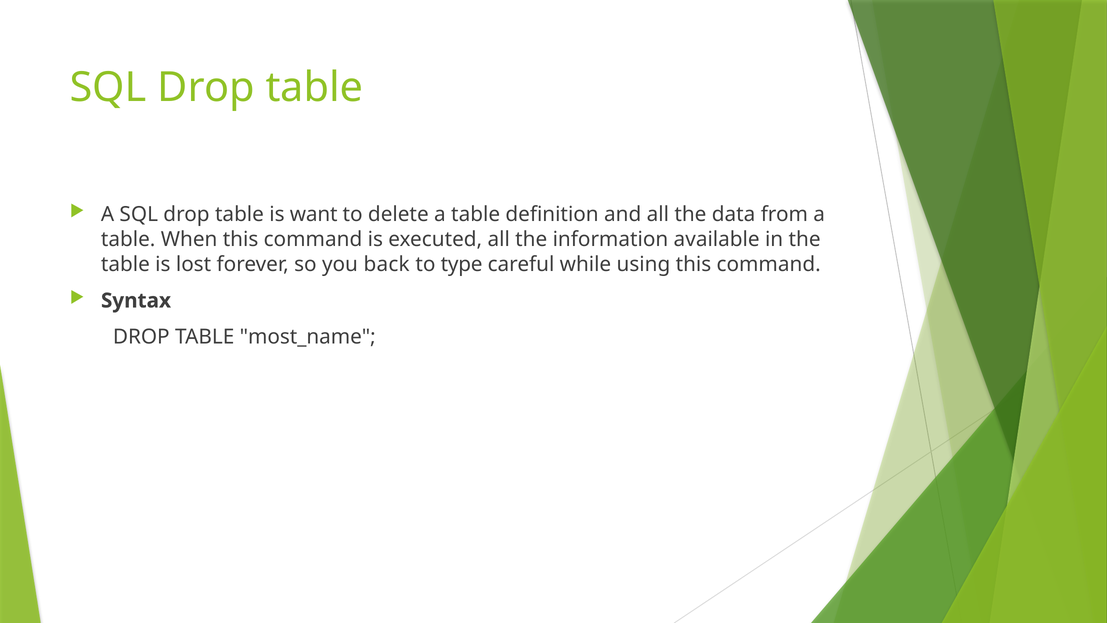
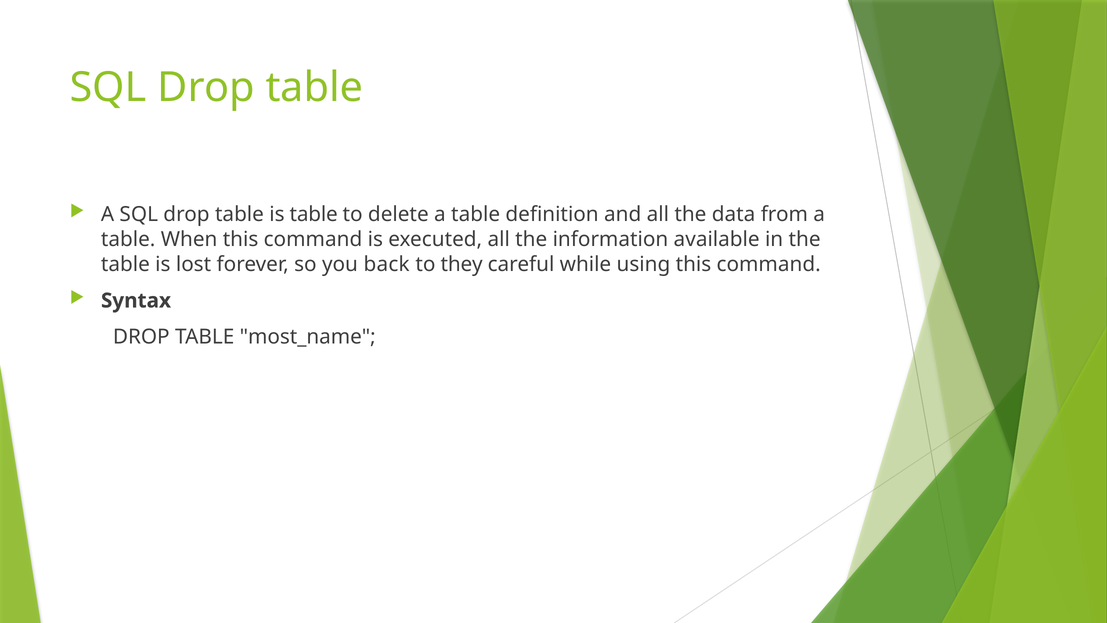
is want: want -> table
type: type -> they
